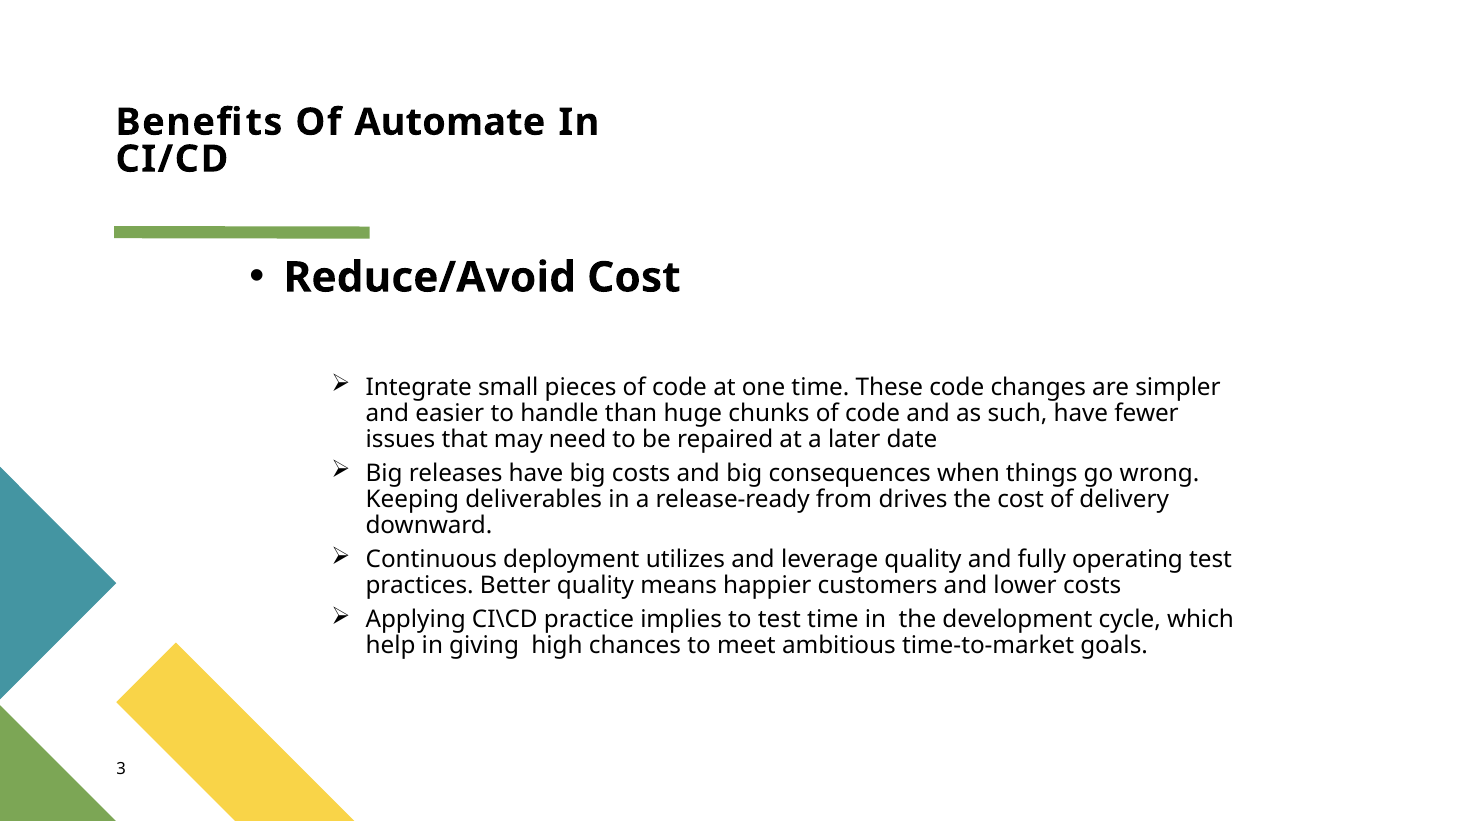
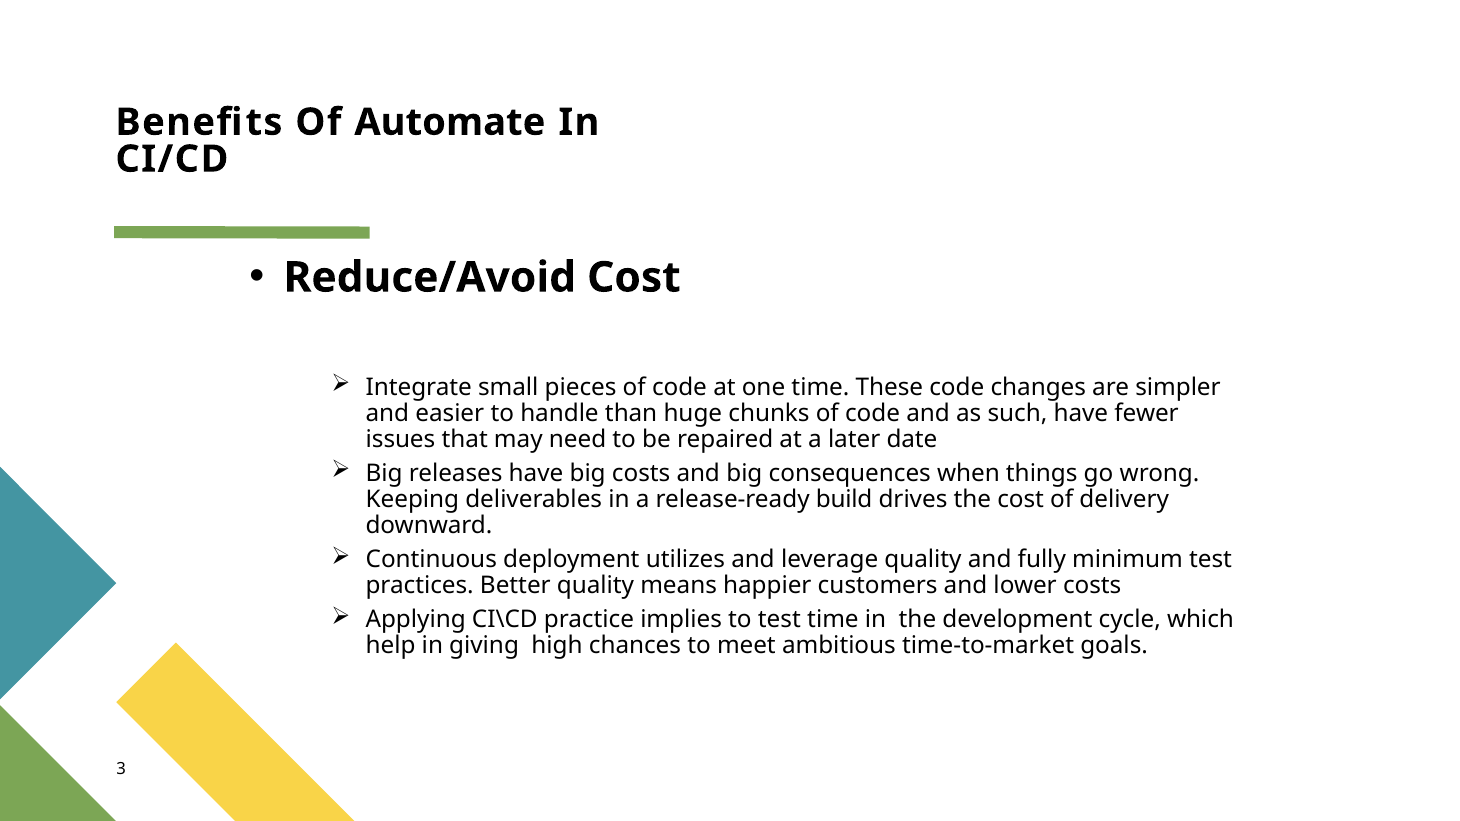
from: from -> build
operating: operating -> minimum
